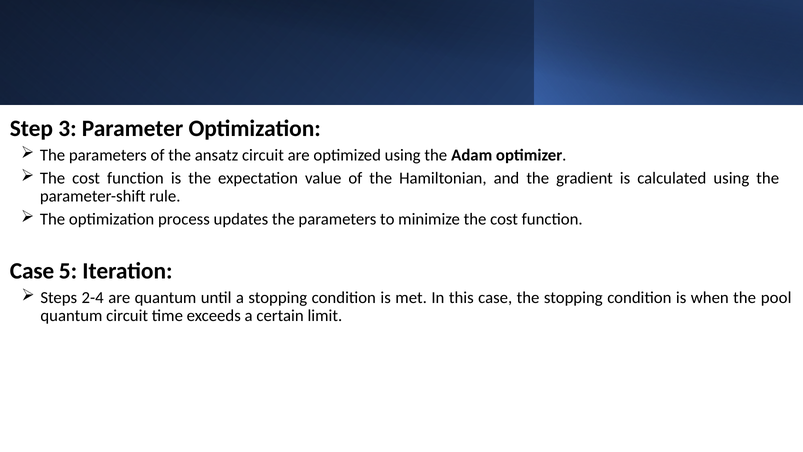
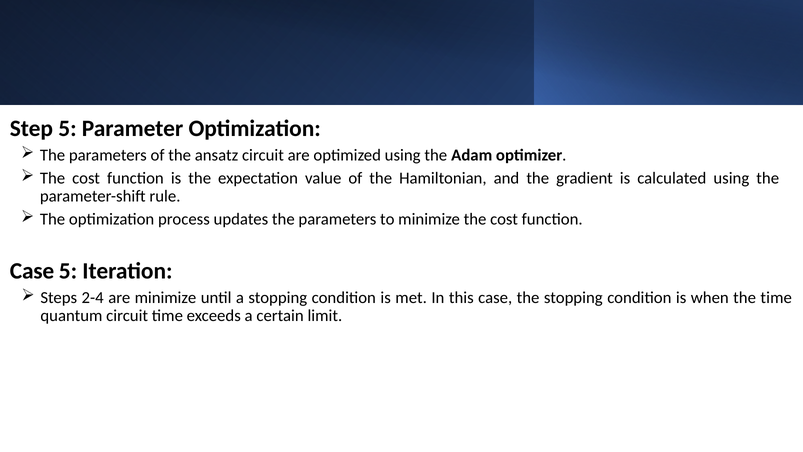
Step 3: 3 -> 5
are quantum: quantum -> minimize
the pool: pool -> time
